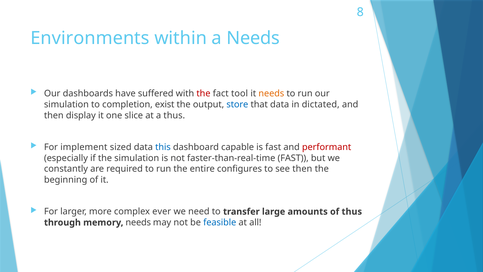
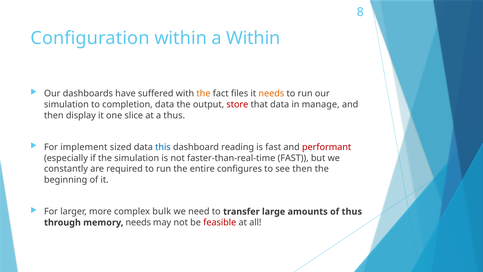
Environments: Environments -> Configuration
a Needs: Needs -> Within
the at (203, 93) colour: red -> orange
tool: tool -> files
completion exist: exist -> data
store colour: blue -> red
dictated: dictated -> manage
capable: capable -> reading
ever: ever -> bulk
feasible colour: blue -> red
